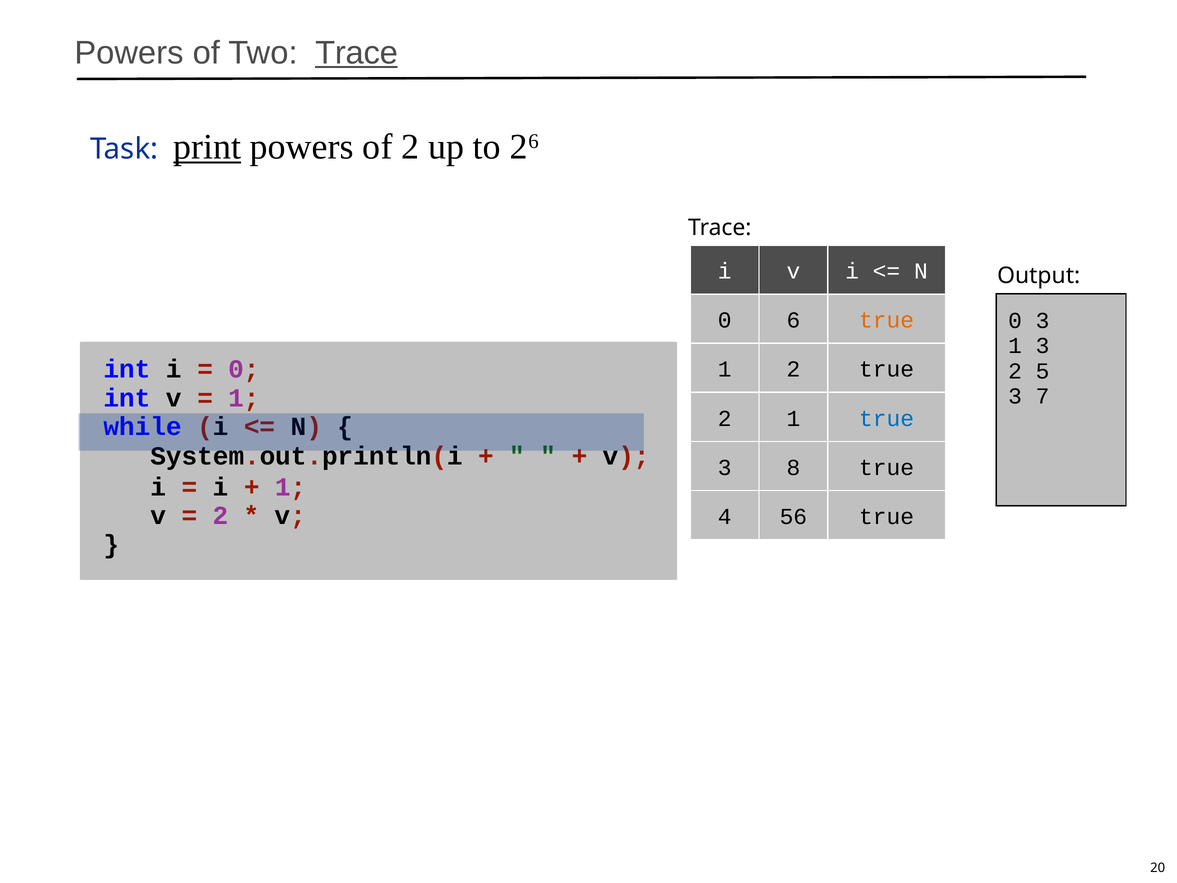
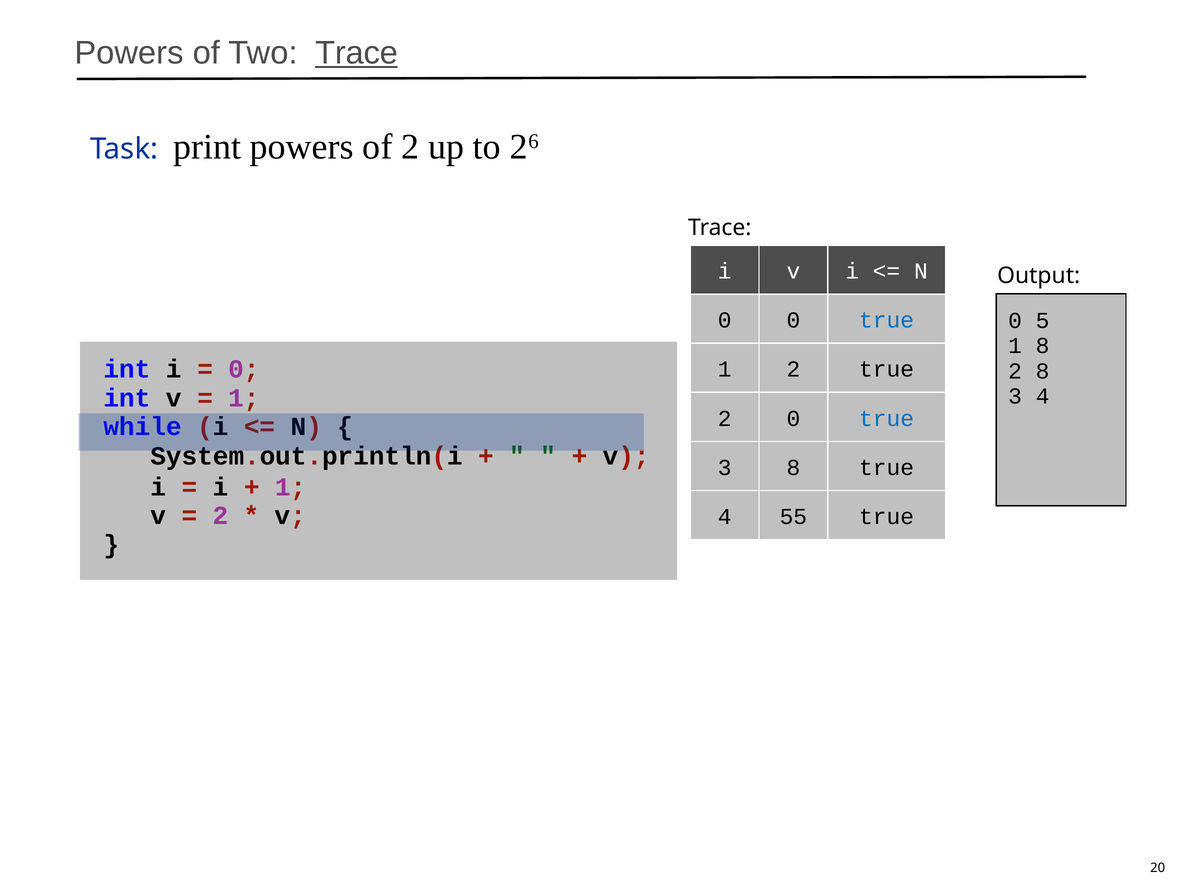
print underline: present -> none
0 6: 6 -> 0
true at (887, 320) colour: orange -> blue
0 3: 3 -> 5
3 at (1043, 346): 3 -> 8
2 5: 5 -> 8
3 7: 7 -> 4
2 1: 1 -> 0
56: 56 -> 55
